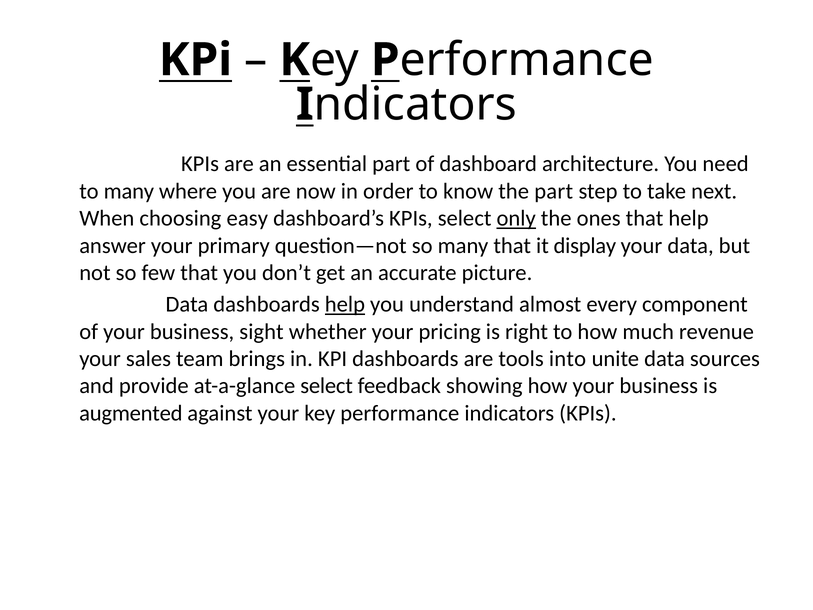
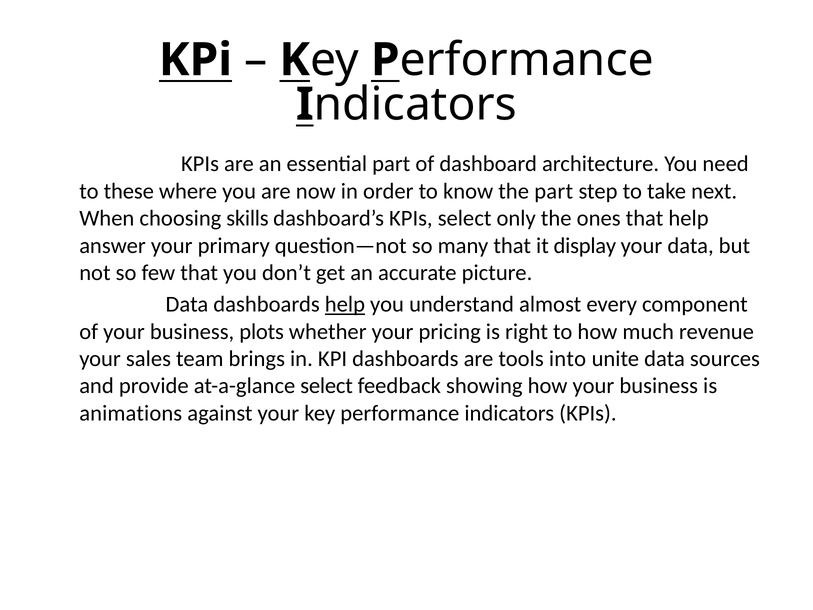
to many: many -> these
easy: easy -> skills
only underline: present -> none
sight: sight -> plots
augmented: augmented -> animations
